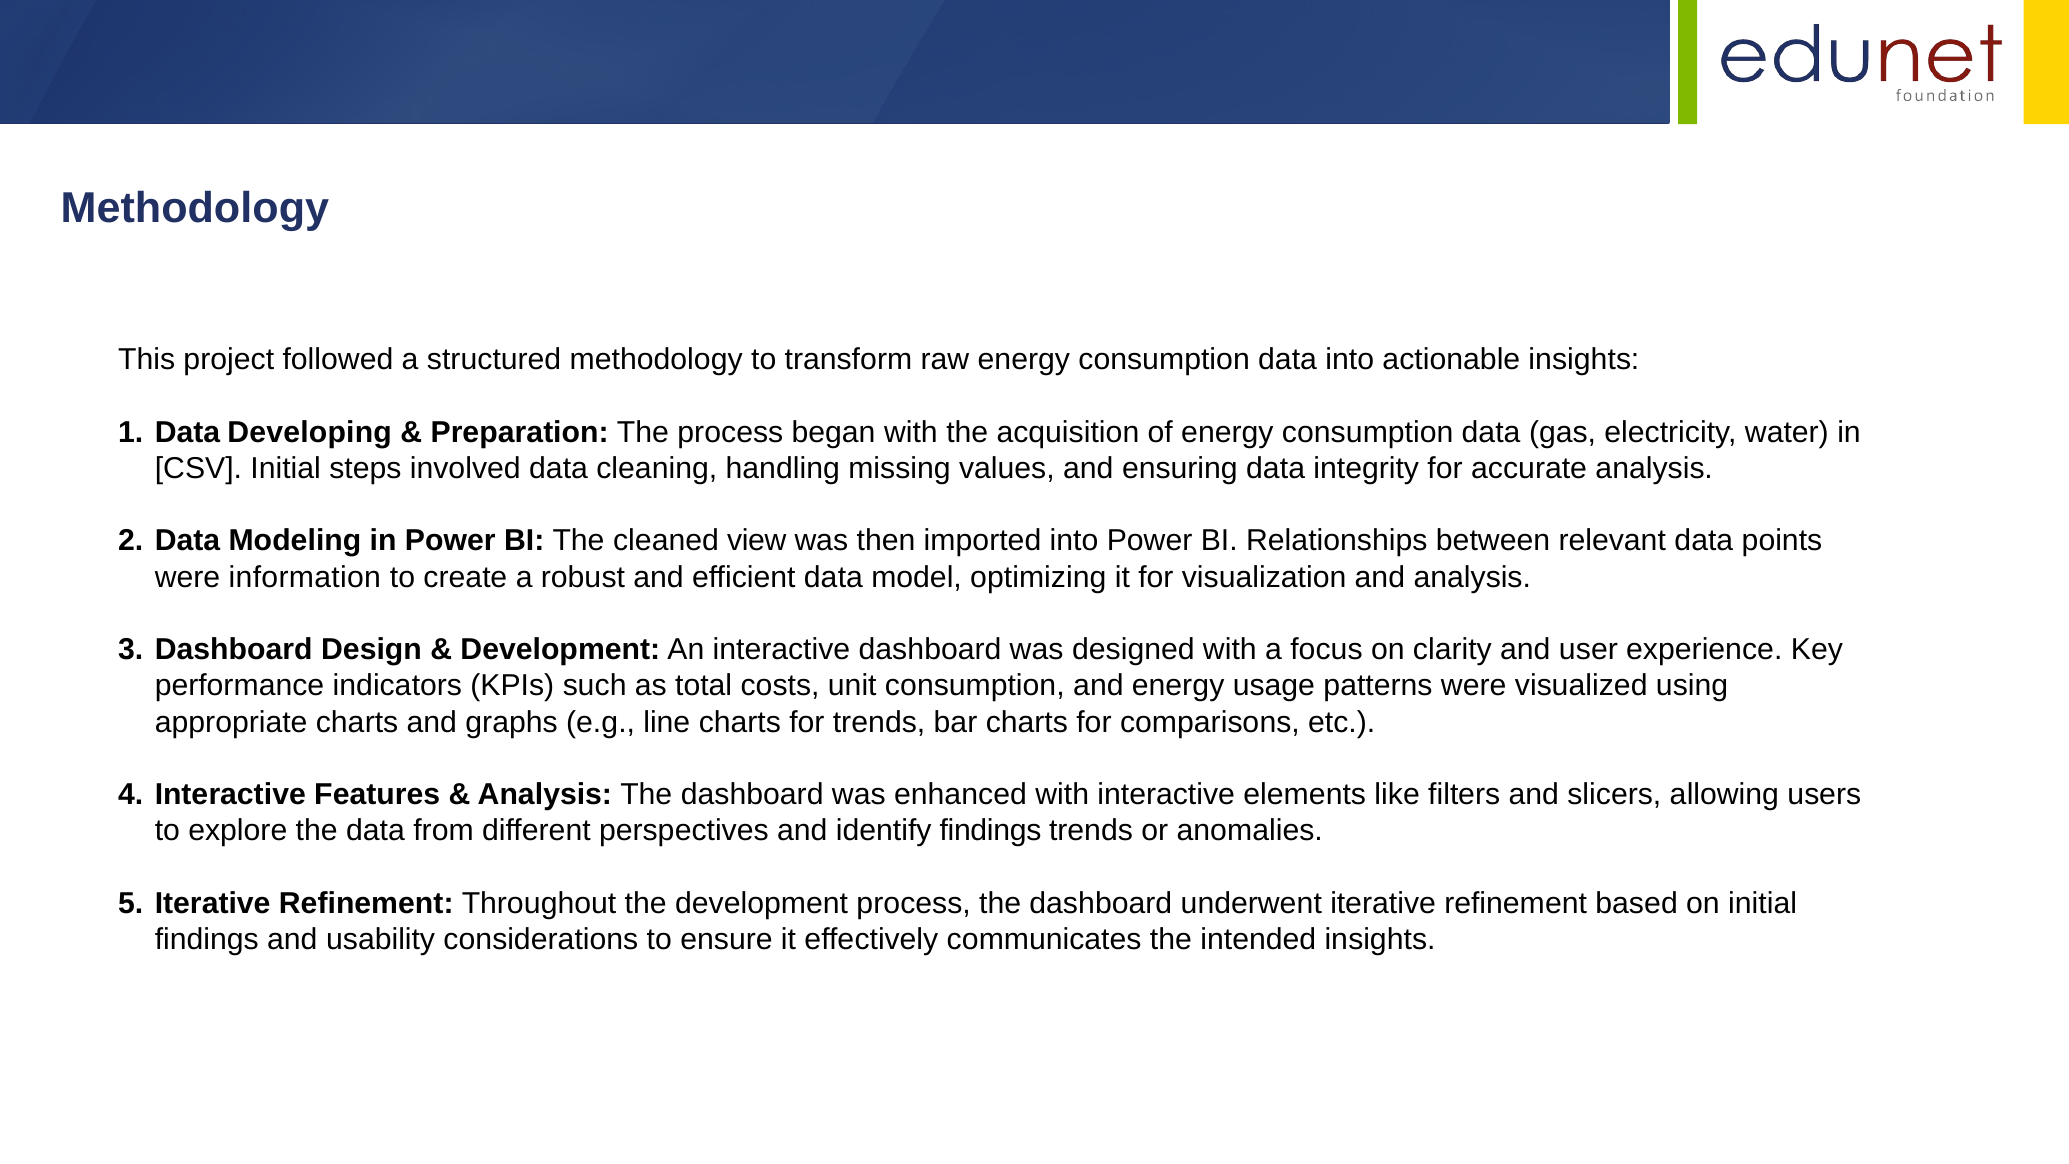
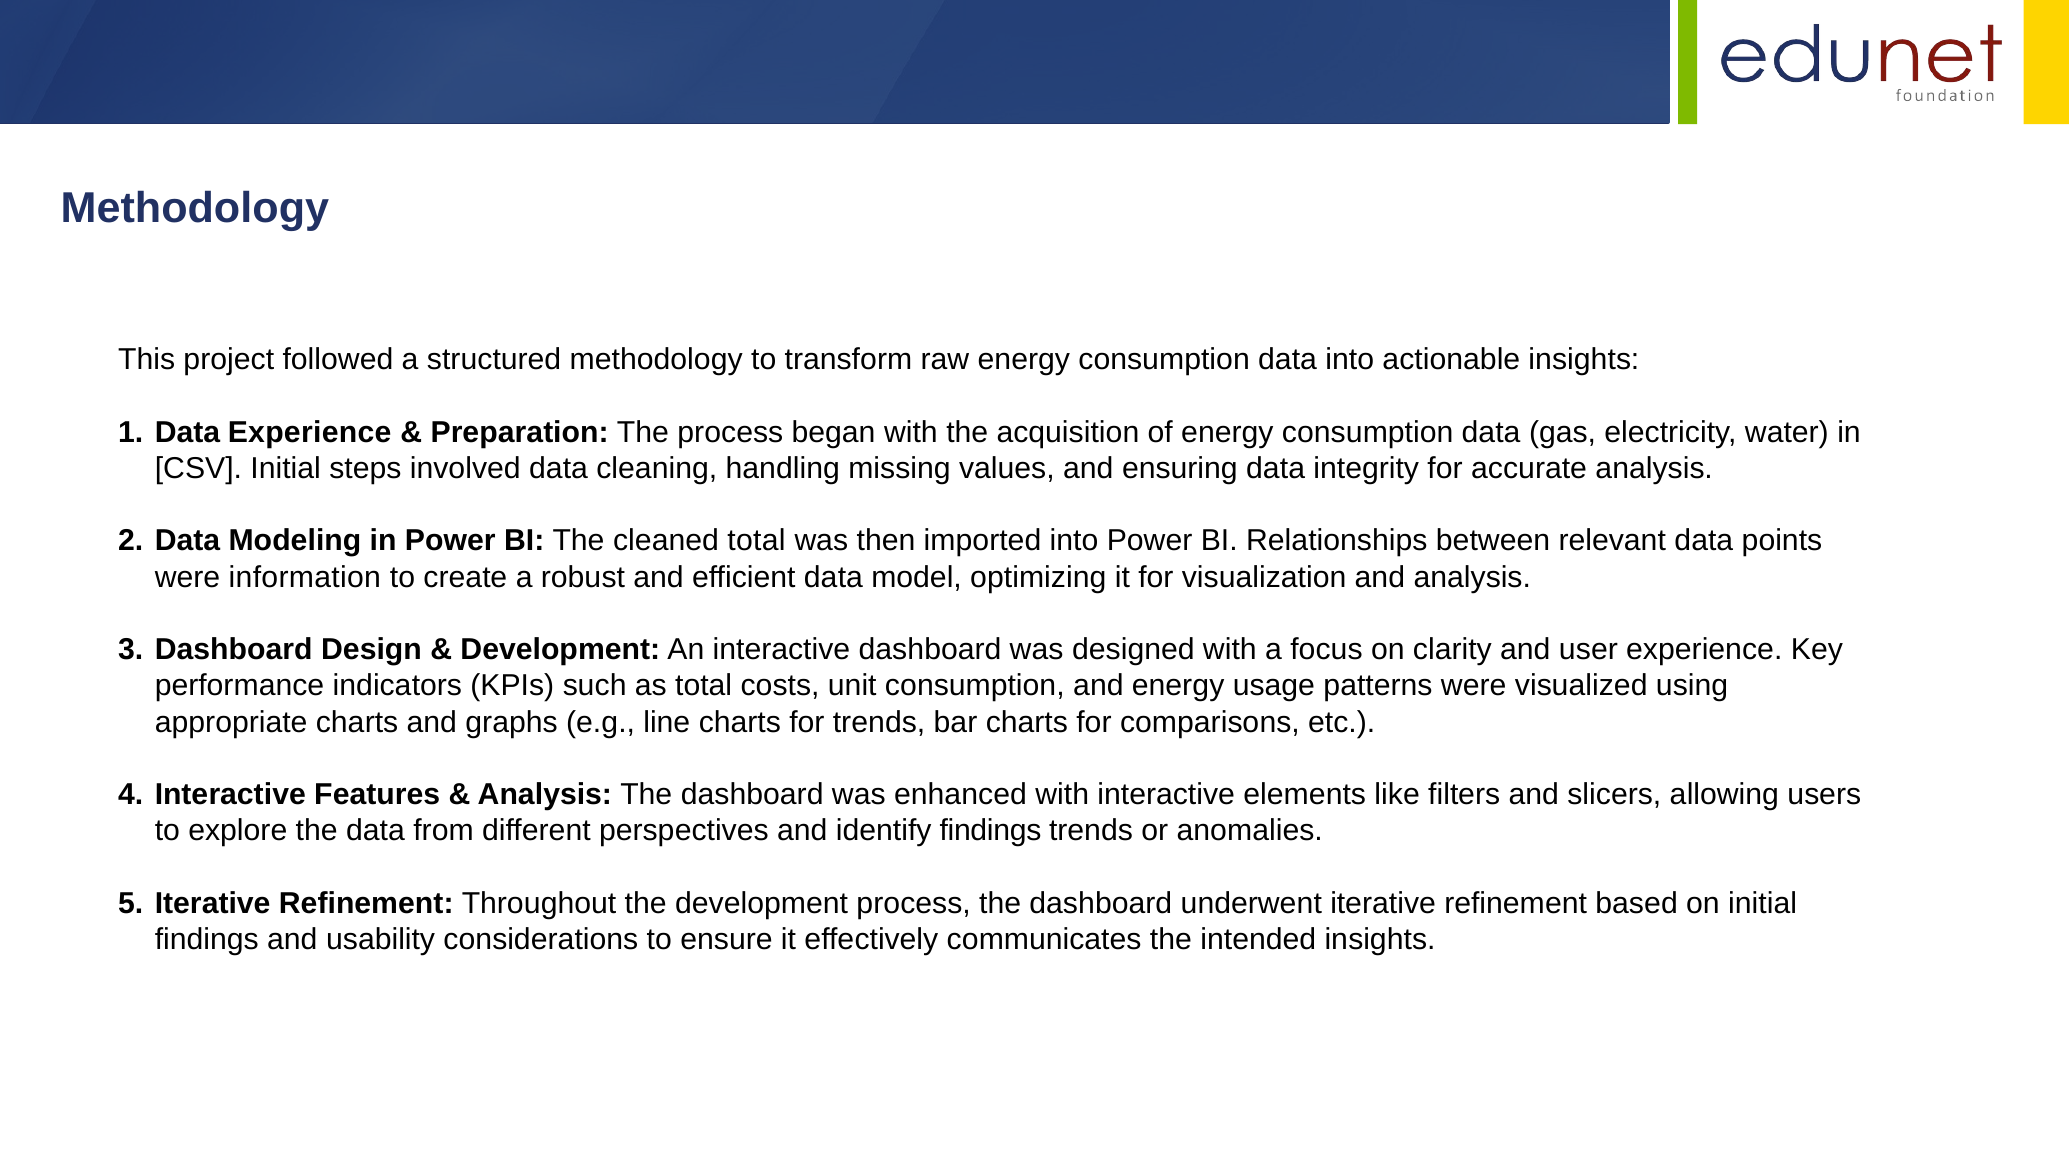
Data Developing: Developing -> Experience
cleaned view: view -> total
